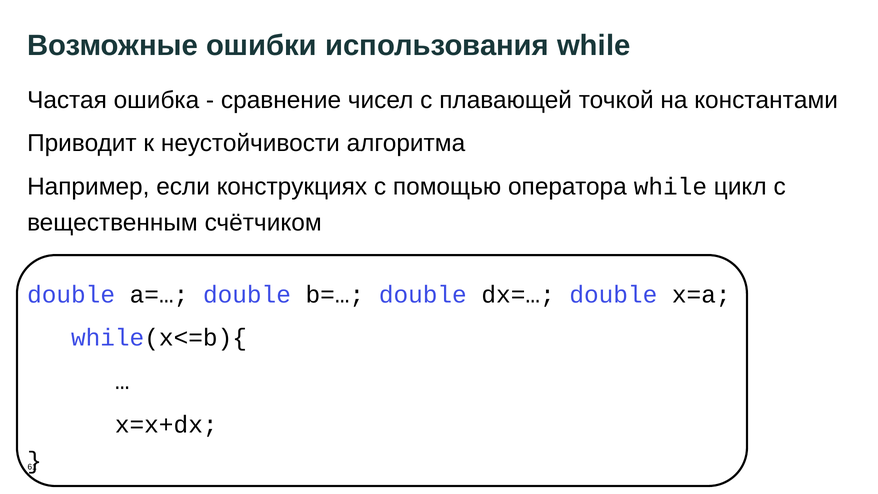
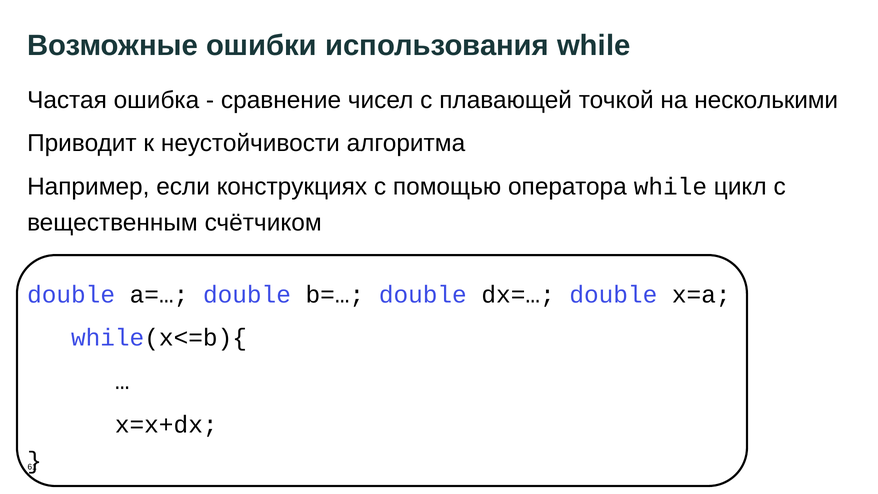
константами: константами -> несколькими
